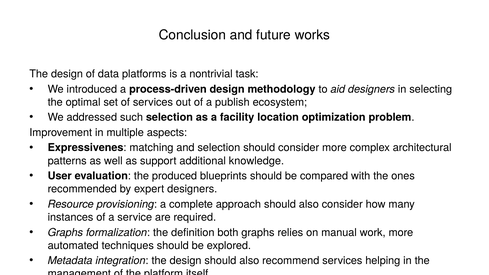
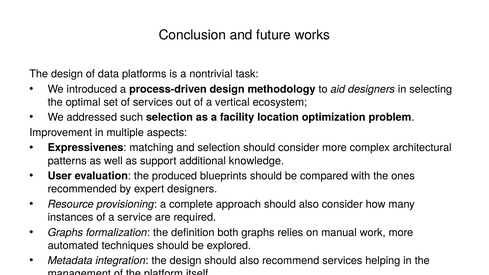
publish: publish -> vertical
